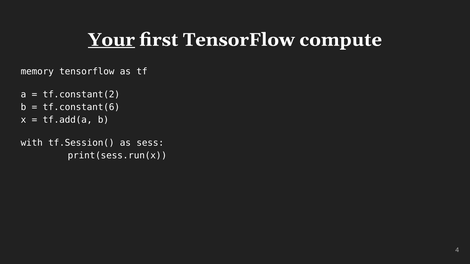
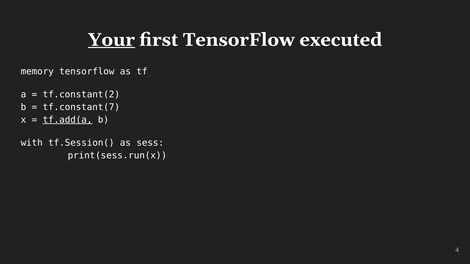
compute: compute -> executed
tf.constant(6: tf.constant(6 -> tf.constant(7
tf.add(a underline: none -> present
